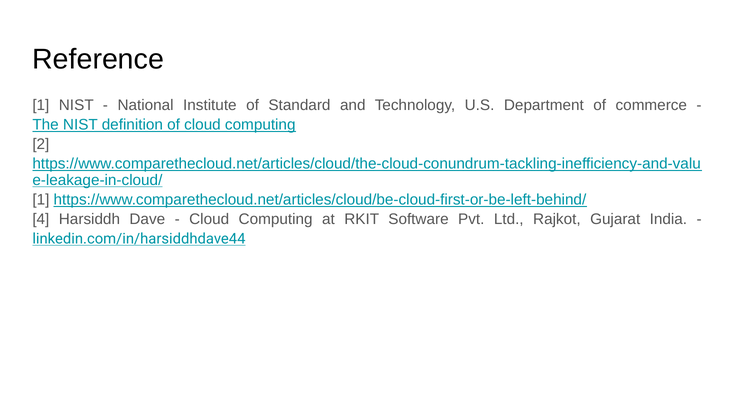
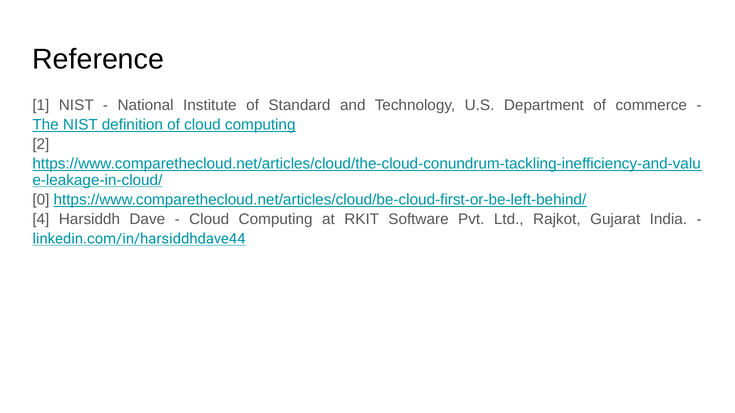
1 at (41, 200): 1 -> 0
